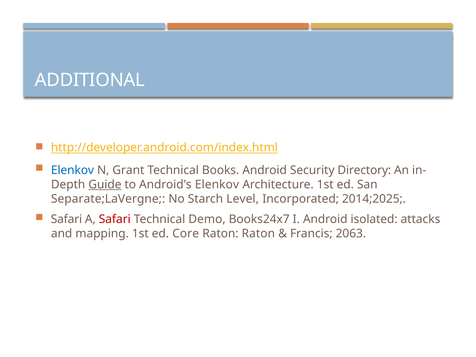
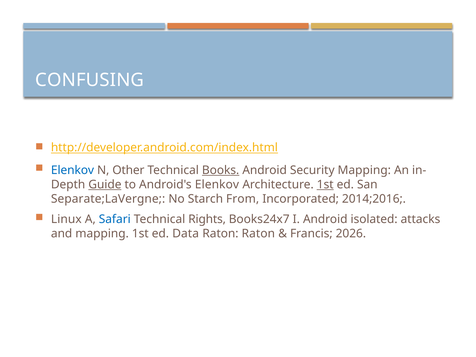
ADDITIONAL: ADDITIONAL -> CONFUSING
Grant: Grant -> Other
Books underline: none -> present
Security Directory: Directory -> Mapping
1st at (325, 184) underline: none -> present
Level: Level -> From
2014;2025: 2014;2025 -> 2014;2016
Safari at (66, 219): Safari -> Linux
Safari at (115, 219) colour: red -> blue
Demo: Demo -> Rights
Core: Core -> Data
2063: 2063 -> 2026
